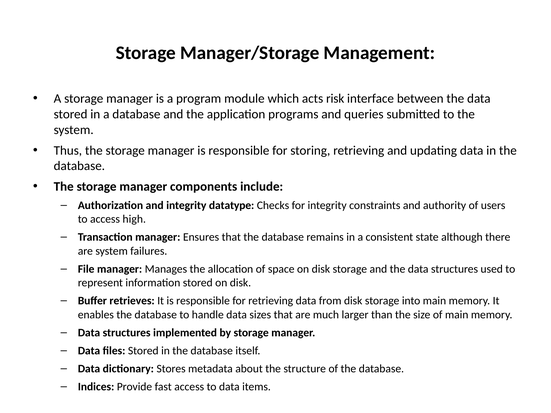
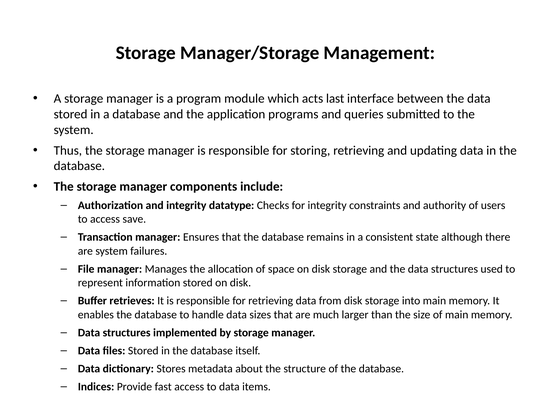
risk: risk -> last
high: high -> save
